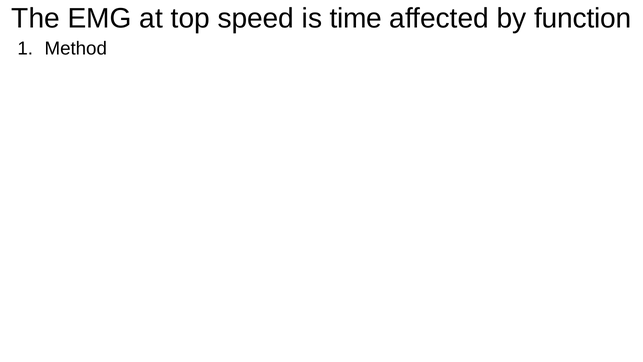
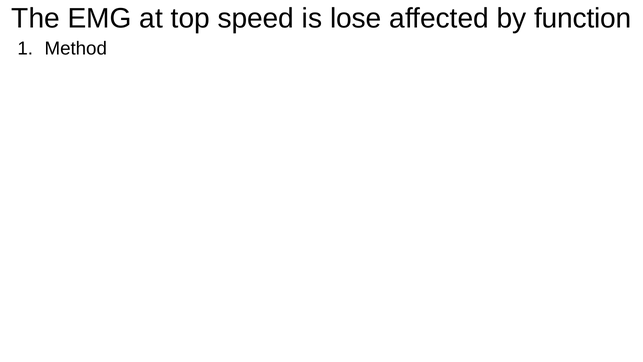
time: time -> lose
